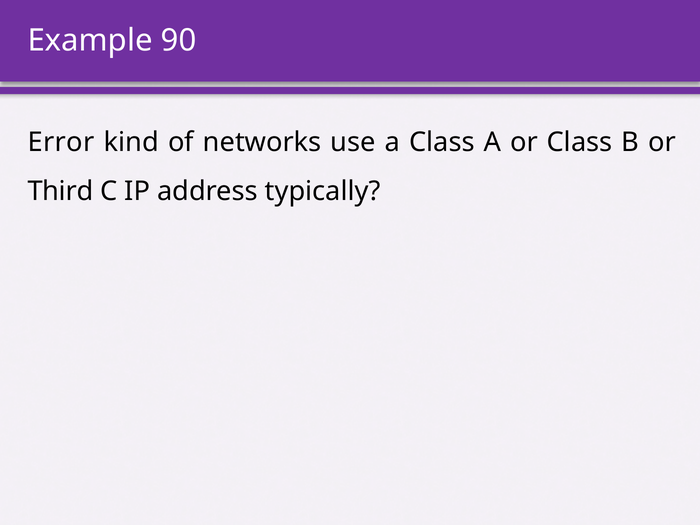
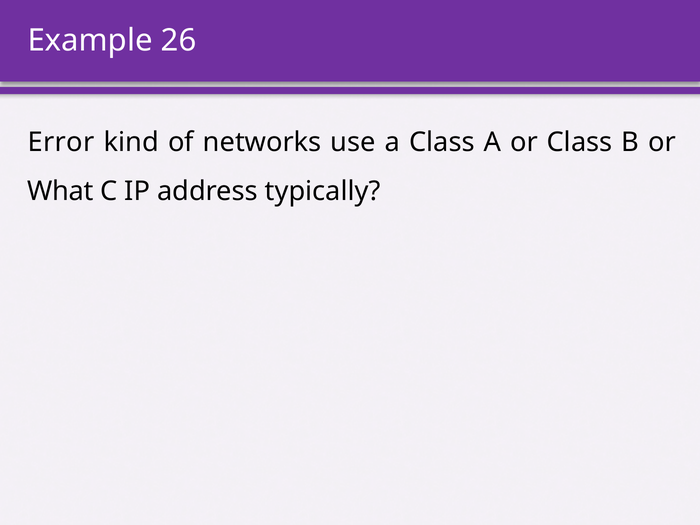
90: 90 -> 26
Third: Third -> What
